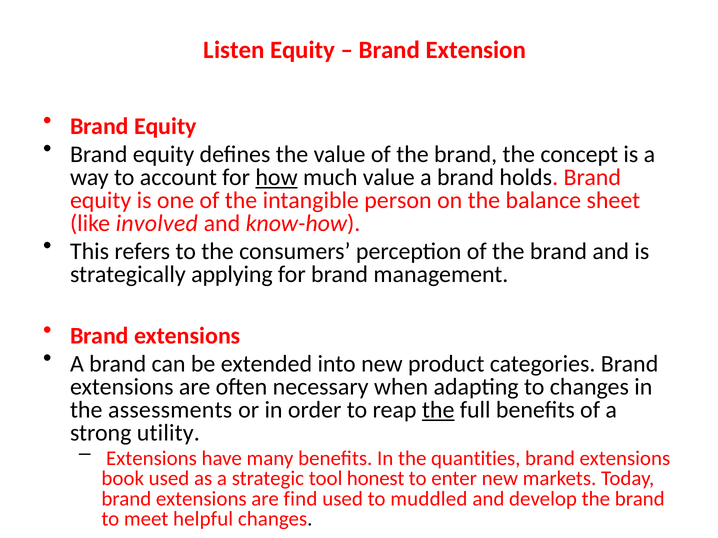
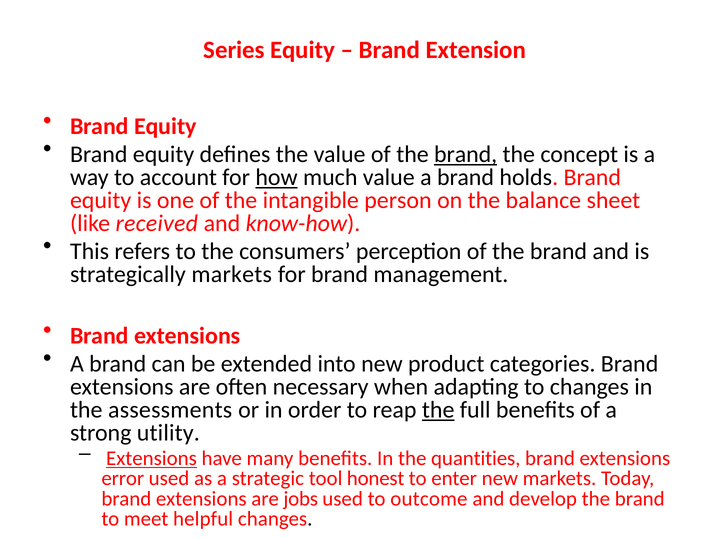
Listen: Listen -> Series
brand at (466, 154) underline: none -> present
involved: involved -> received
strategically applying: applying -> markets
Extensions at (151, 459) underline: none -> present
book: book -> error
find: find -> jobs
muddled: muddled -> outcome
